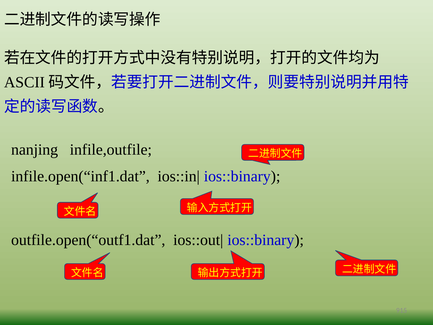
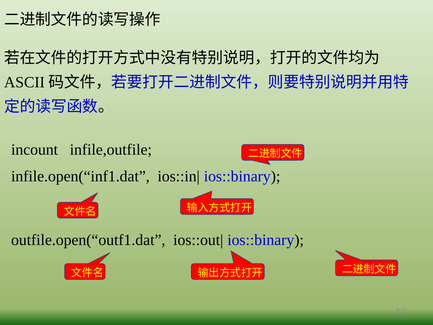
nanjing: nanjing -> incount
